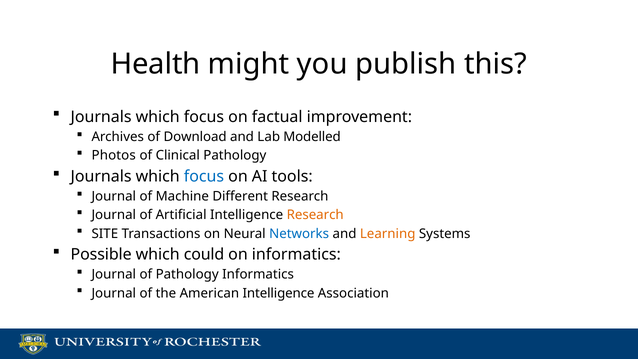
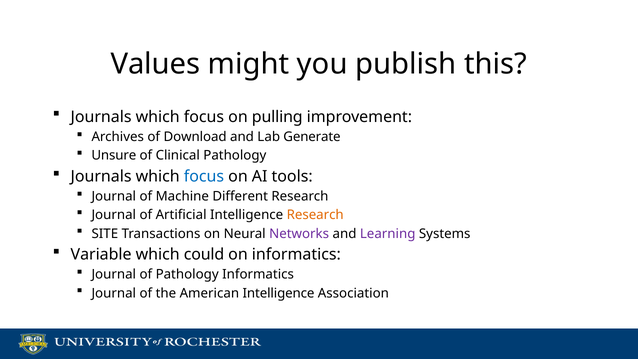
Health: Health -> Values
factual: factual -> pulling
Modelled: Modelled -> Generate
Photos: Photos -> Unsure
Networks colour: blue -> purple
Learning colour: orange -> purple
Possible: Possible -> Variable
